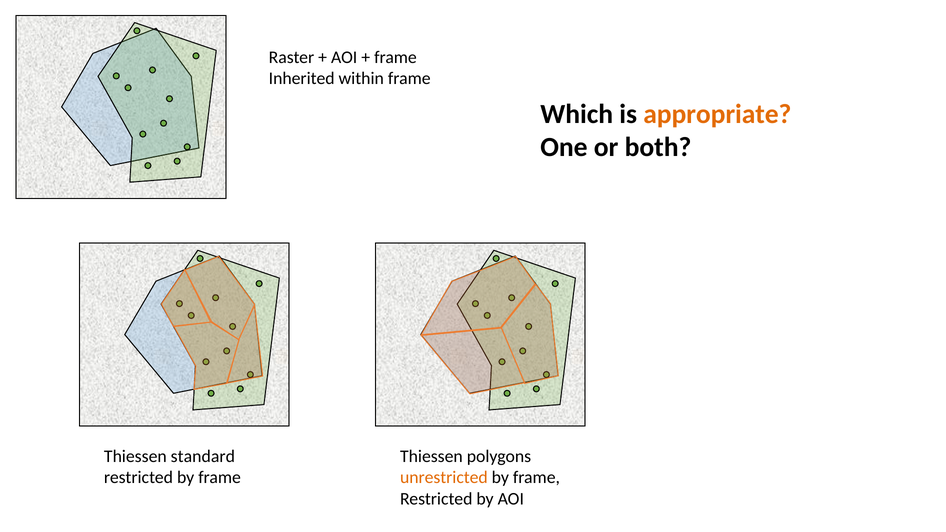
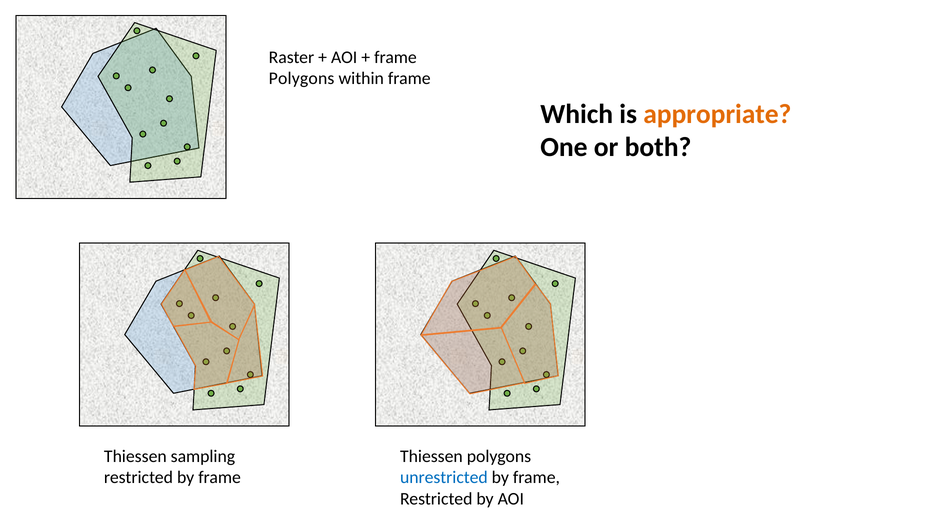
Inherited at (302, 79): Inherited -> Polygons
standard: standard -> sampling
unrestricted colour: orange -> blue
